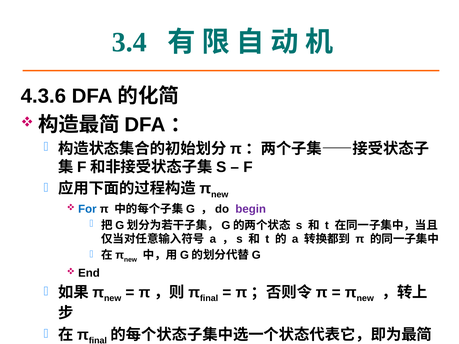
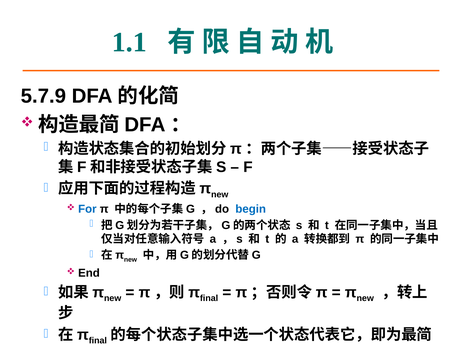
3.4: 3.4 -> 1.1
4.3.6: 4.3.6 -> 5.7.9
begin colour: purple -> blue
